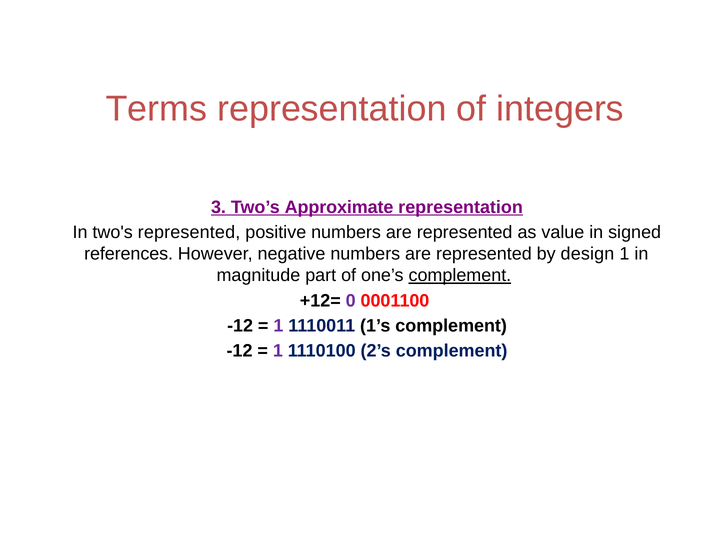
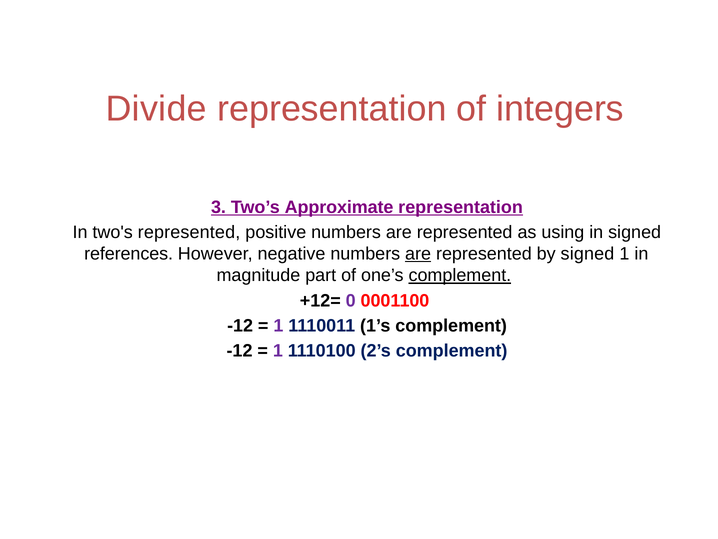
Terms: Terms -> Divide
value: value -> using
are at (418, 254) underline: none -> present
by design: design -> signed
